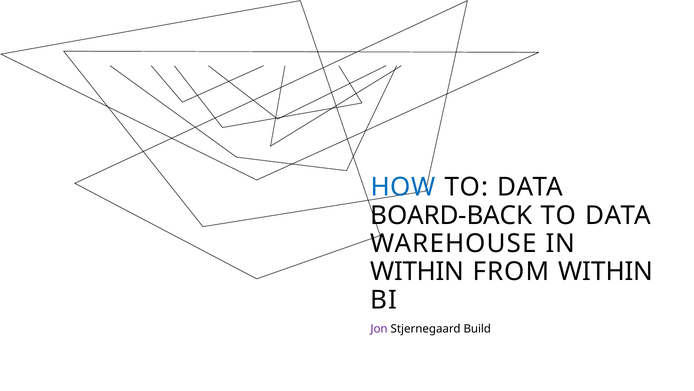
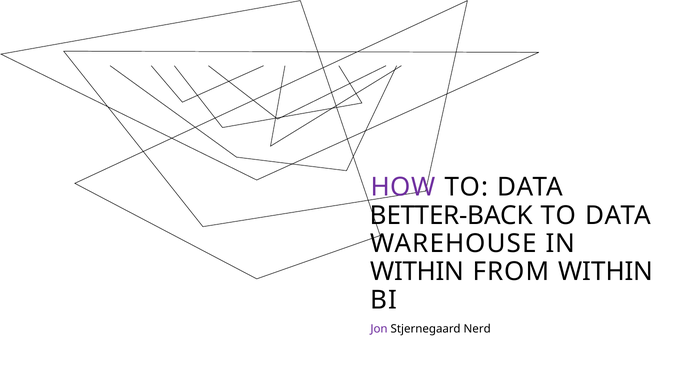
HOW colour: blue -> purple
BOARD-BACK: BOARD-BACK -> BETTER-BACK
Build: Build -> Nerd
